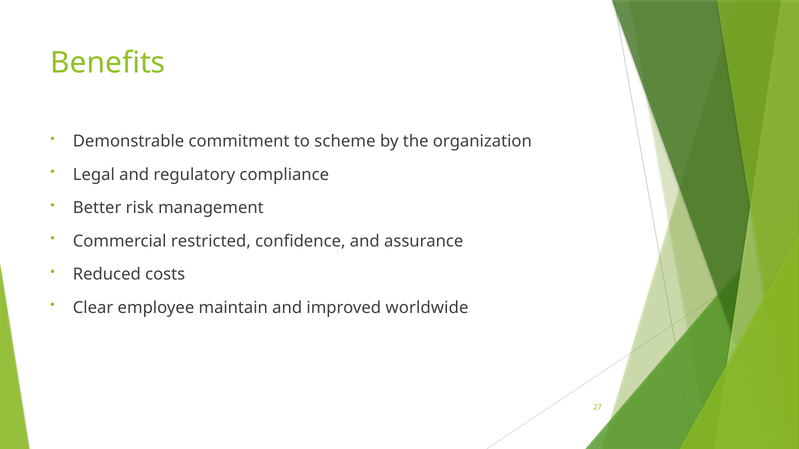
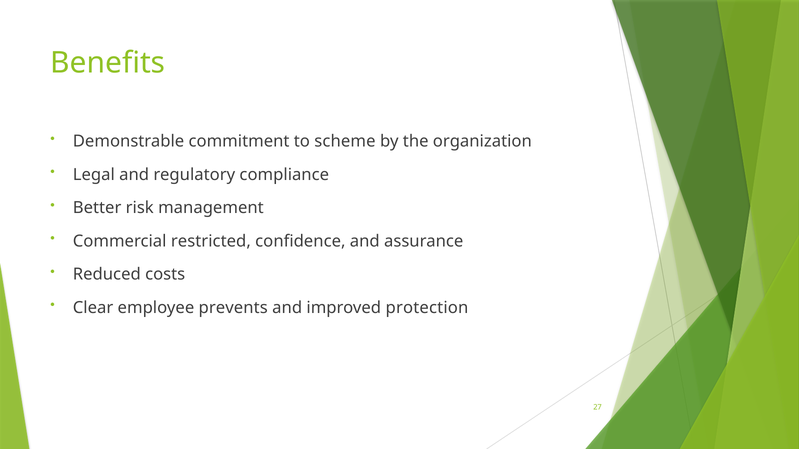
maintain: maintain -> prevents
worldwide: worldwide -> protection
